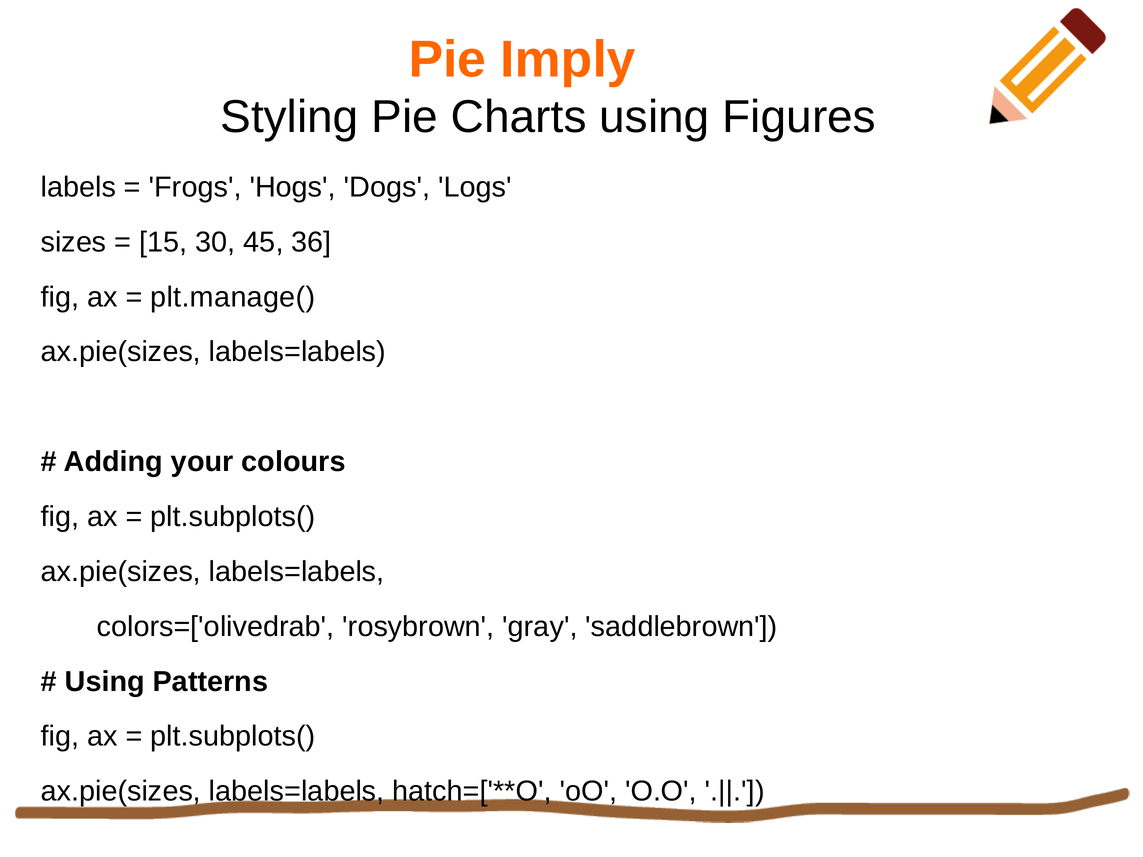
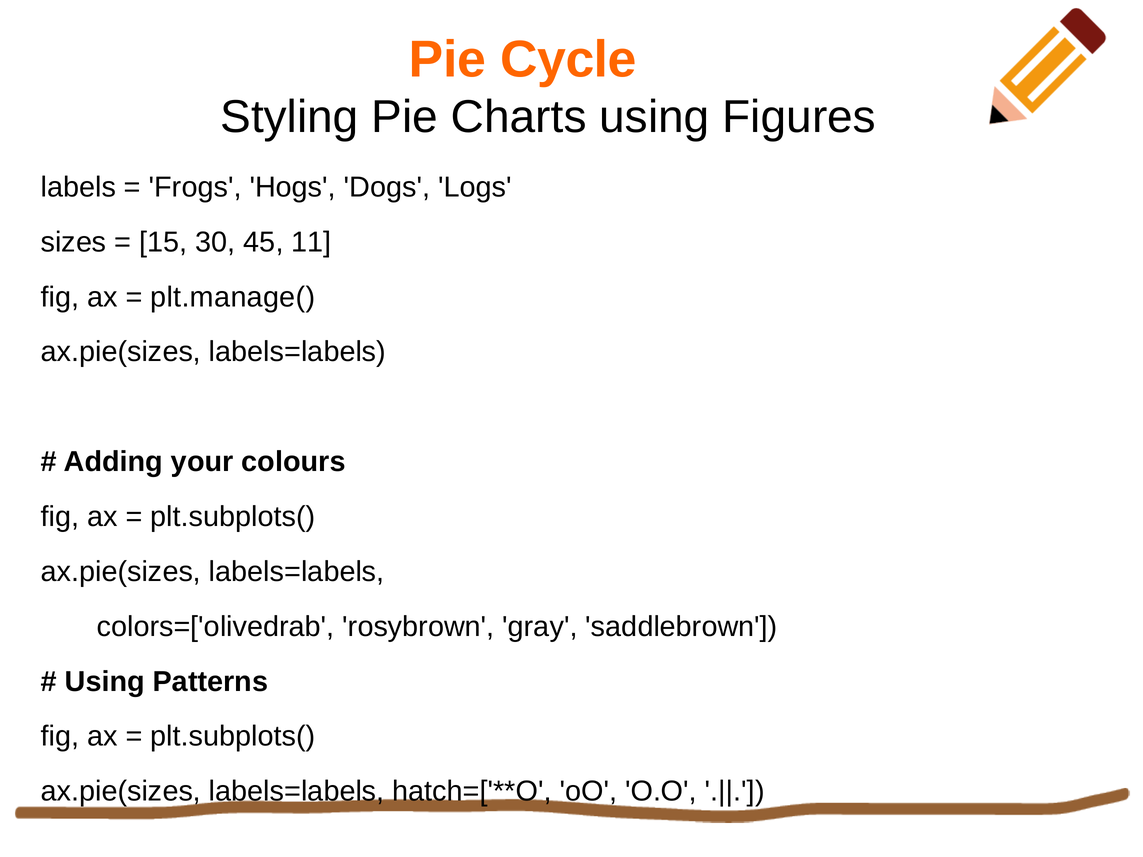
Imply: Imply -> Cycle
36: 36 -> 11
